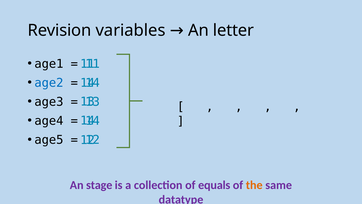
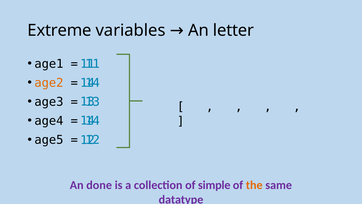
Revision: Revision -> Extreme
age2 colour: blue -> orange
stage: stage -> done
equals: equals -> simple
